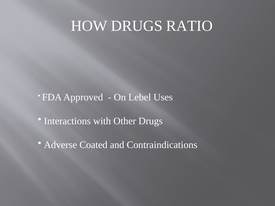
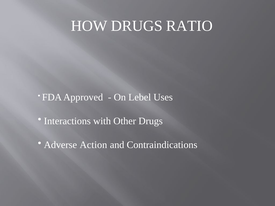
Coated: Coated -> Action
